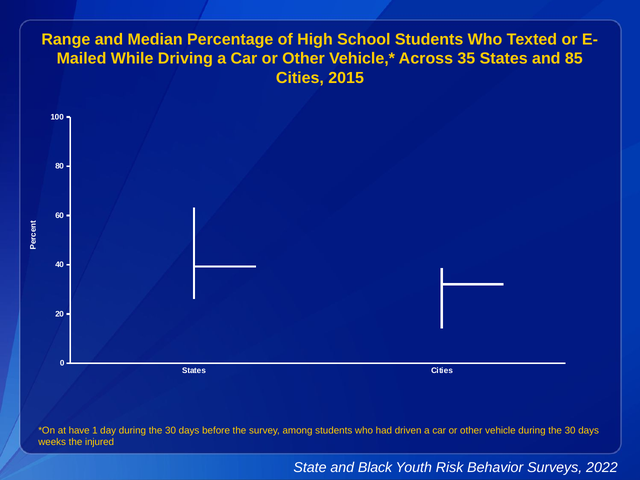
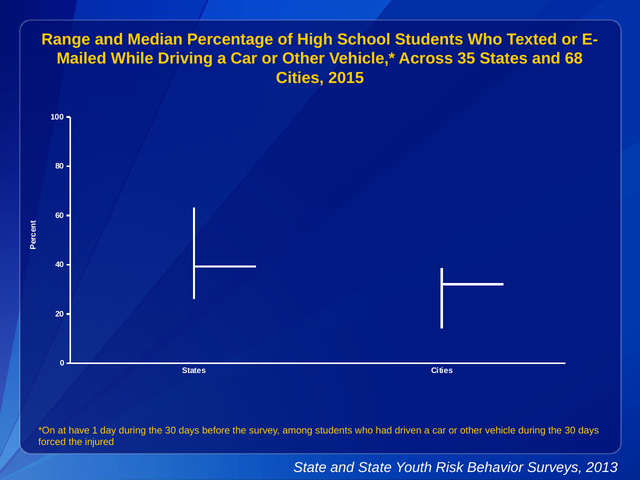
85: 85 -> 68
weeks: weeks -> forced
and Black: Black -> State
2022: 2022 -> 2013
